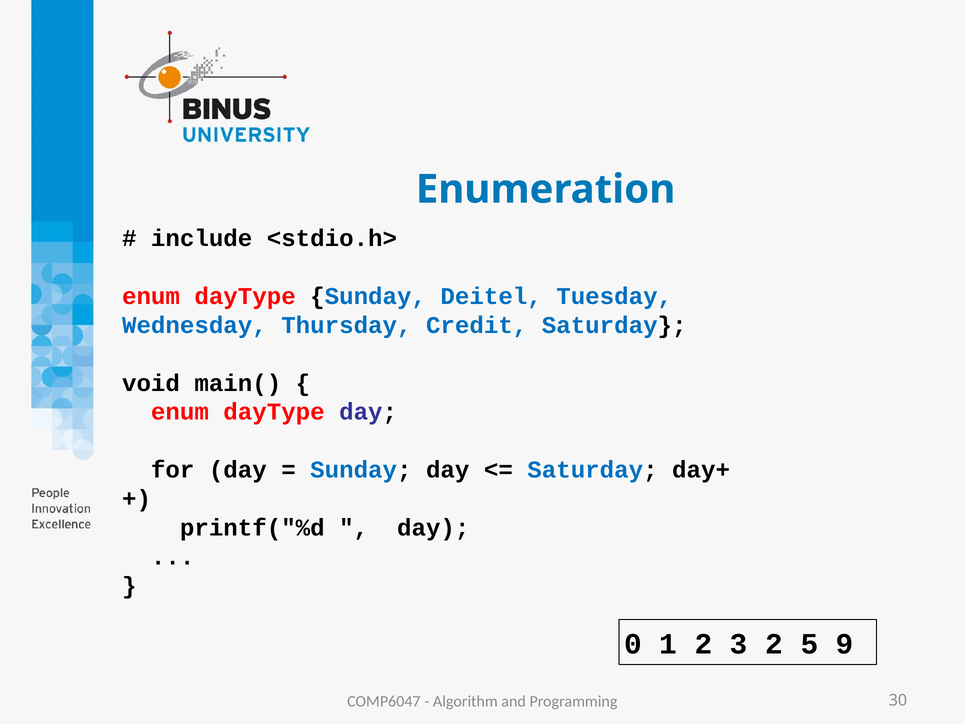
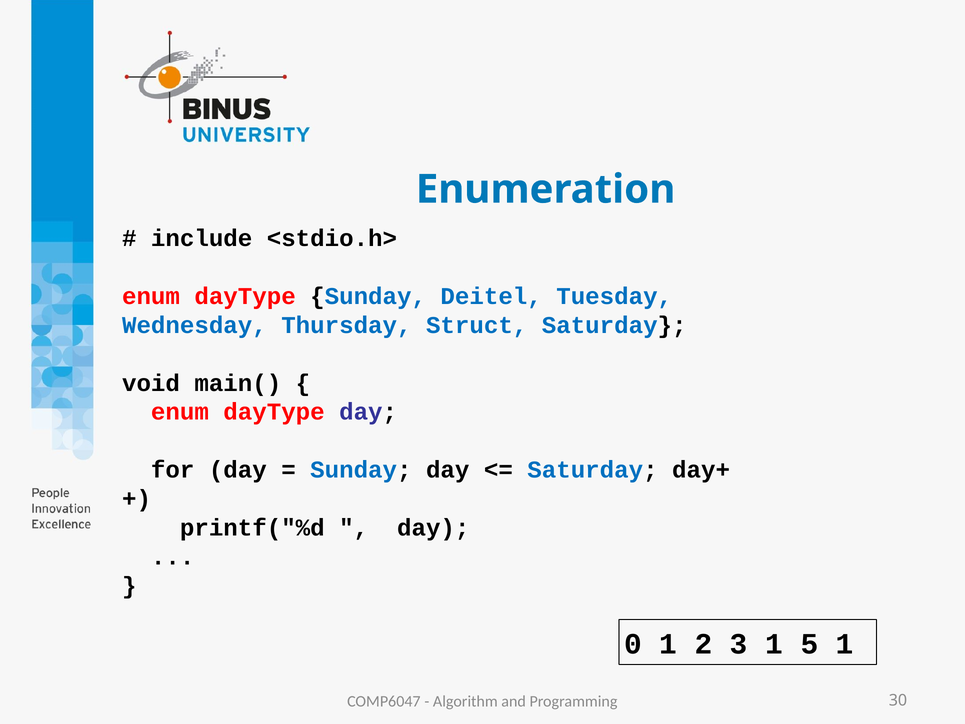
Credit: Credit -> Struct
3 2: 2 -> 1
5 9: 9 -> 1
